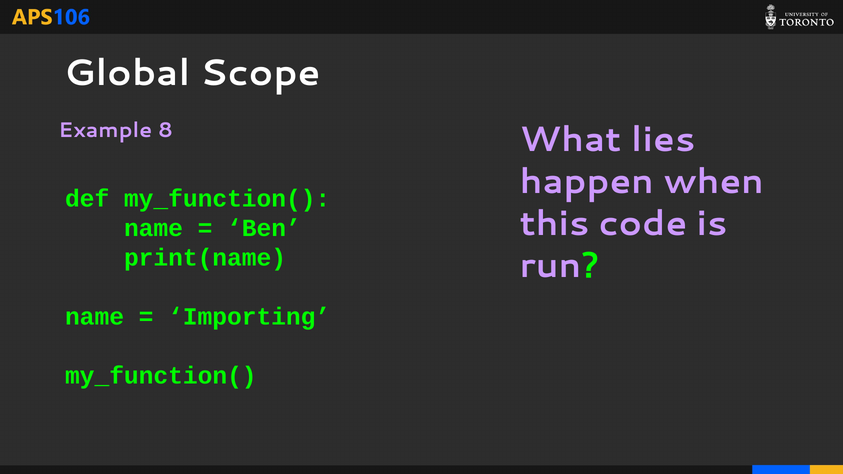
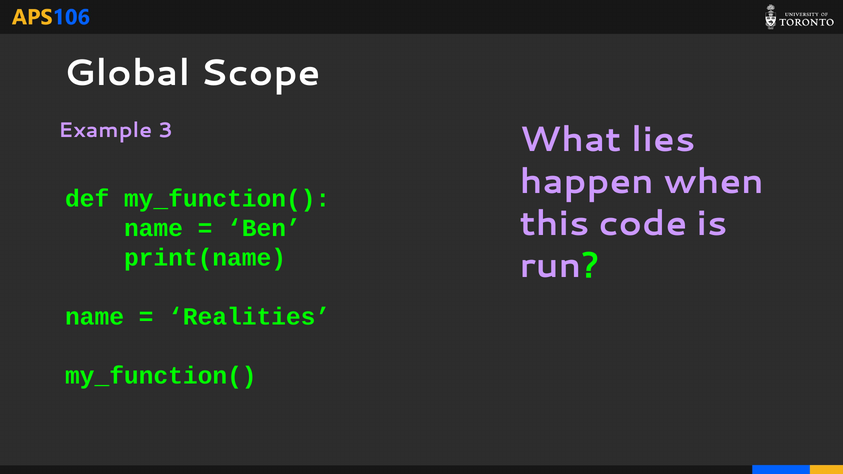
8: 8 -> 3
Importing: Importing -> Realities
